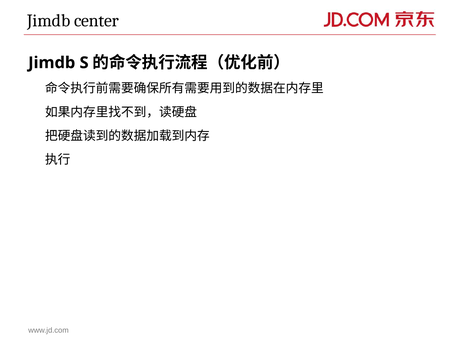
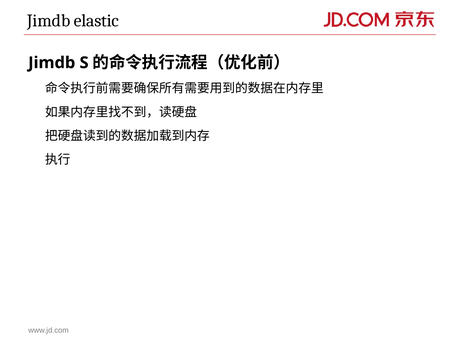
center: center -> elastic
